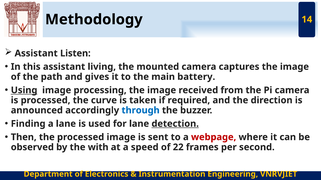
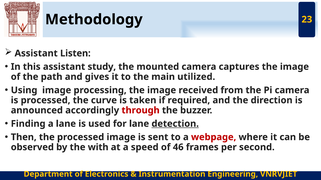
14: 14 -> 23
living: living -> study
battery: battery -> utilized
Using underline: present -> none
through colour: blue -> red
22: 22 -> 46
